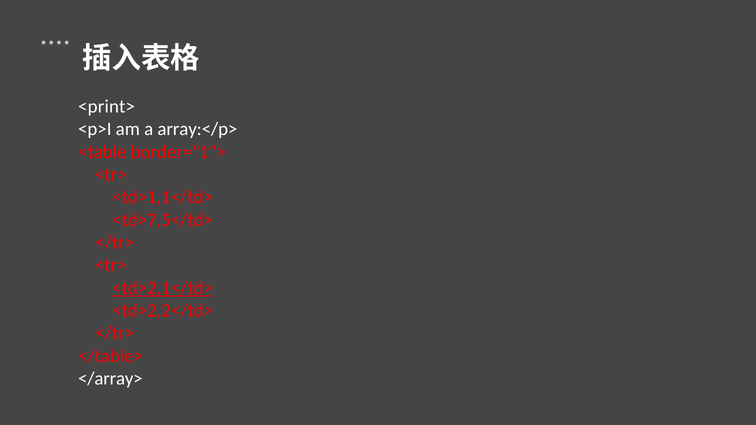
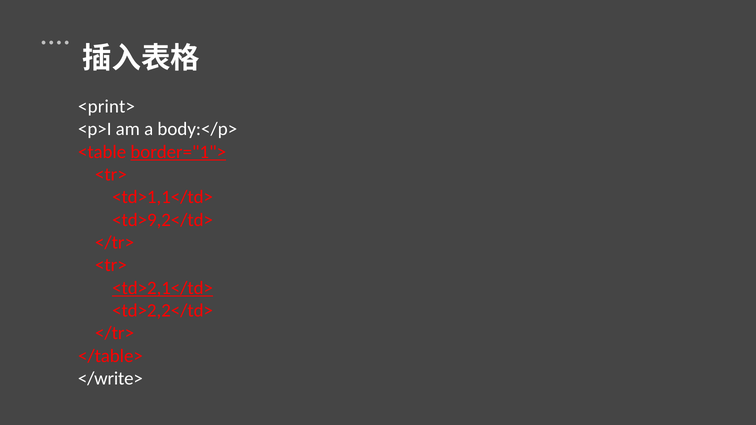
array:</p>: array:</p> -> body:</p>
border="1"> underline: none -> present
<td>7,5</td>: <td>7,5</td> -> <td>9,2</td>
</array>: </array> -> </write>
